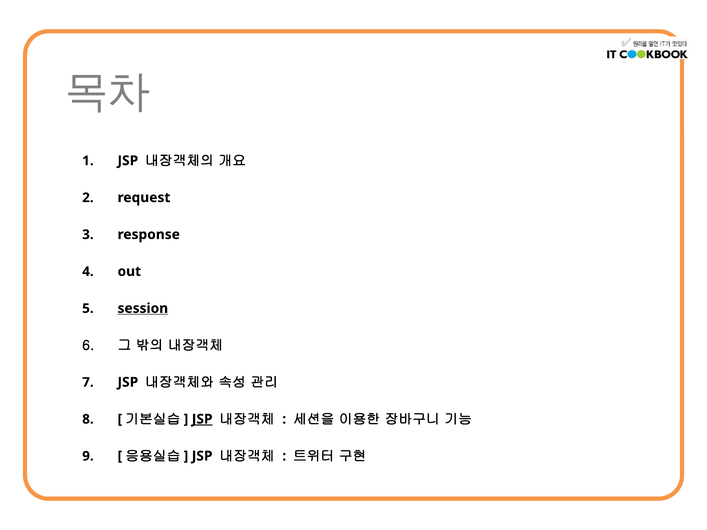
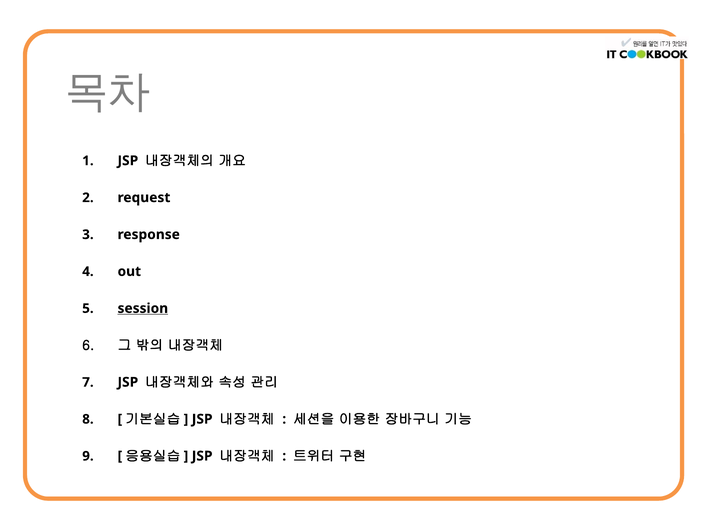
JSP at (202, 419) underline: present -> none
